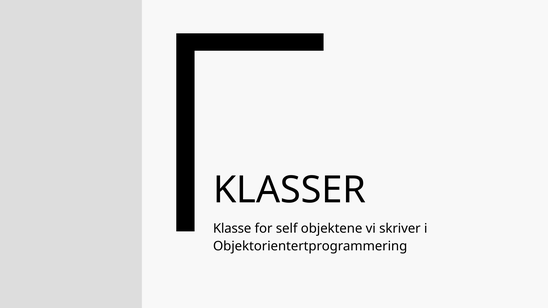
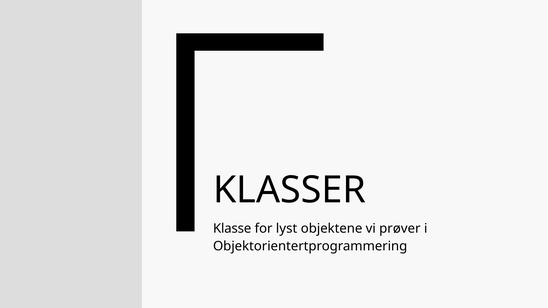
self: self -> lyst
skriver: skriver -> prøver
